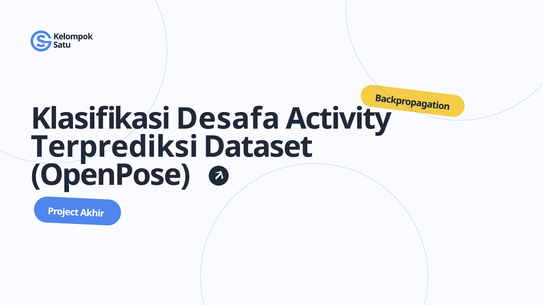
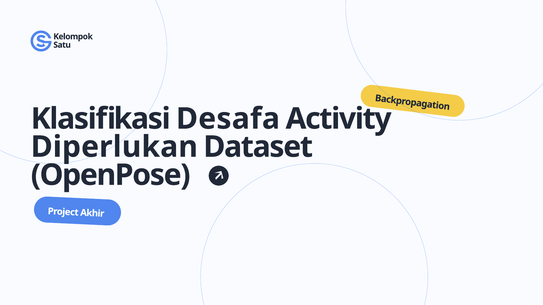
Terprediksi: Terprediksi -> Diperlukan
